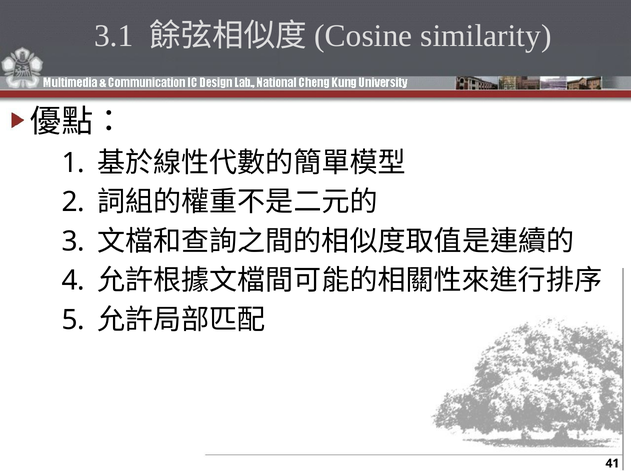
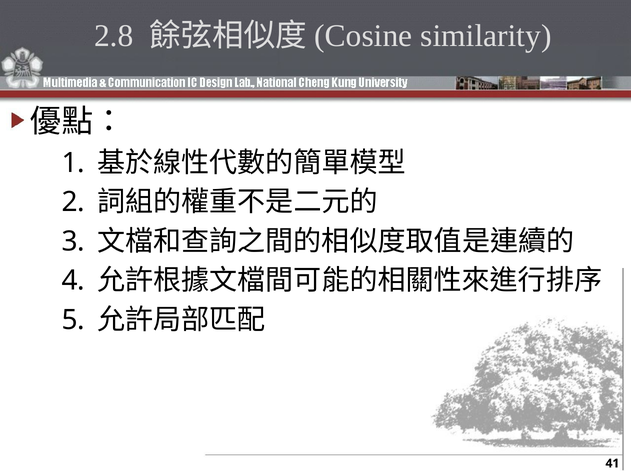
3.1: 3.1 -> 2.8
